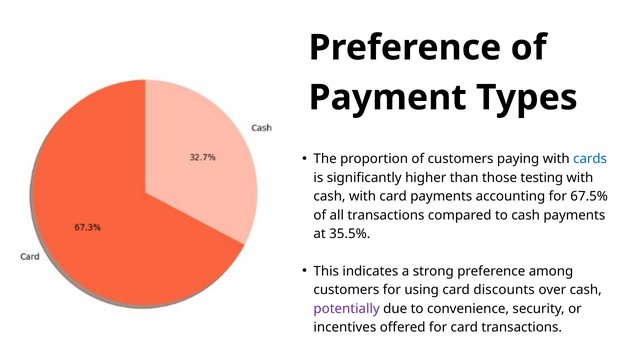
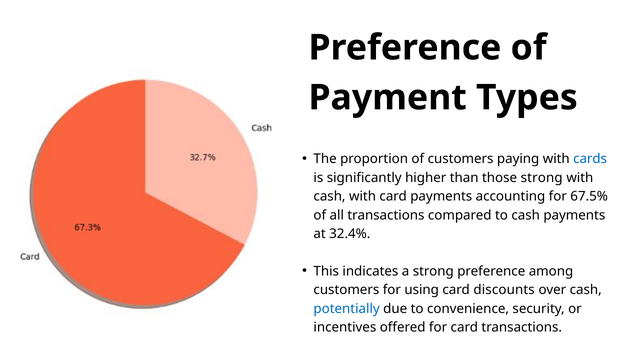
those testing: testing -> strong
35.5%: 35.5% -> 32.4%
potentially colour: purple -> blue
